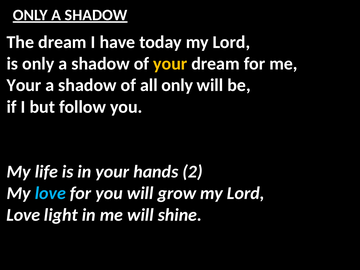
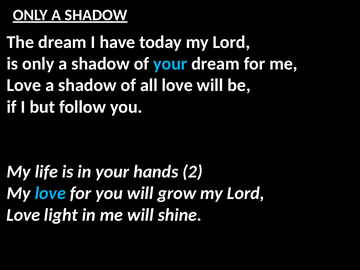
your at (170, 64) colour: yellow -> light blue
Your at (24, 85): Your -> Love
all only: only -> love
